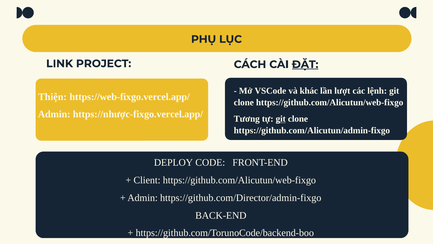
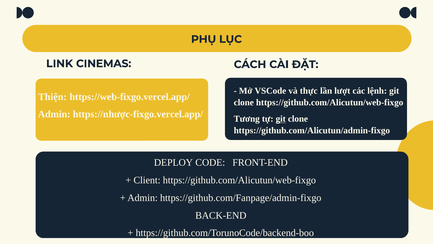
PROJECT: PROJECT -> CINEMAS
ĐẶT underline: present -> none
khác: khác -> thực
https://github.com/Director/admin-fixgo: https://github.com/Director/admin-fixgo -> https://github.com/Fanpage/admin-fixgo
